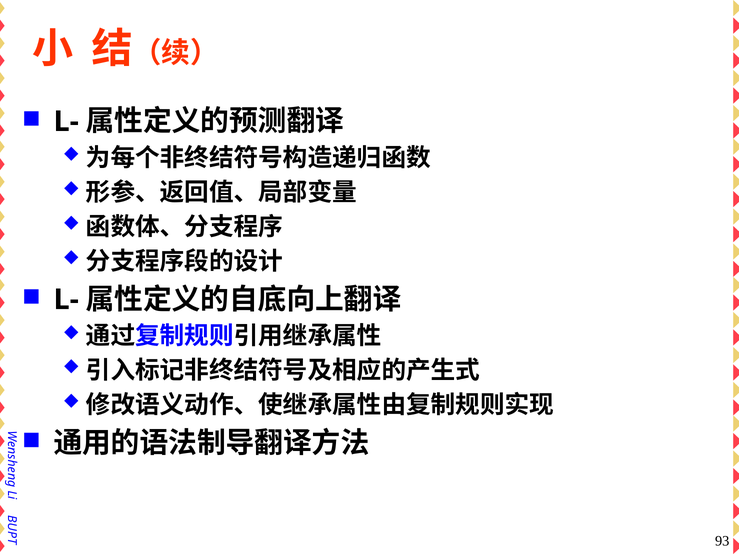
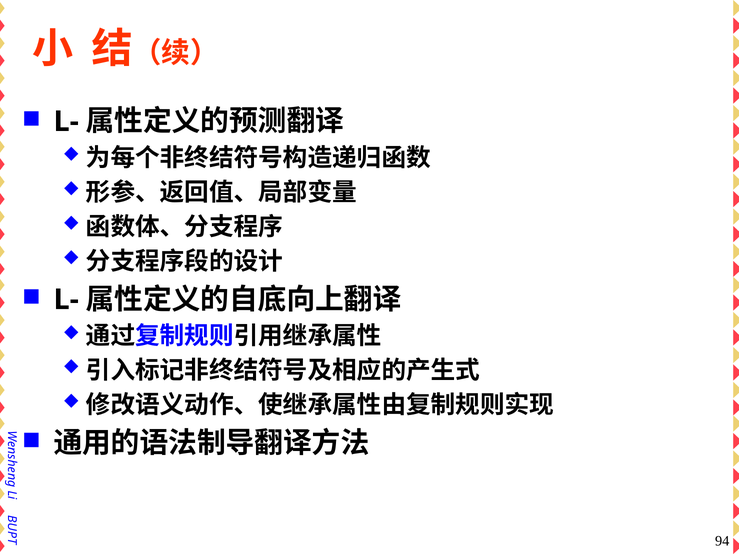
93: 93 -> 94
